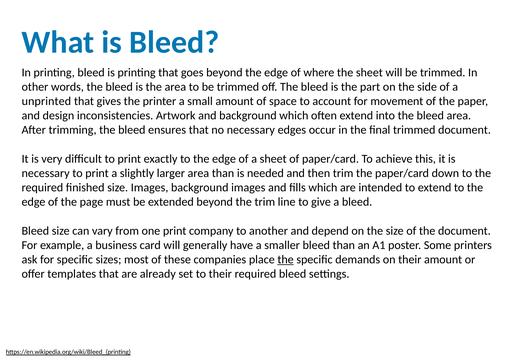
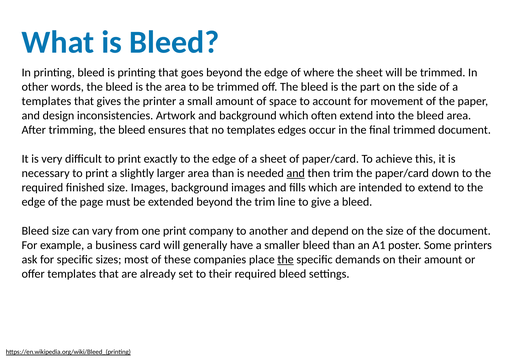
unprinted at (46, 101): unprinted -> templates
no necessary: necessary -> templates
and at (296, 173) underline: none -> present
